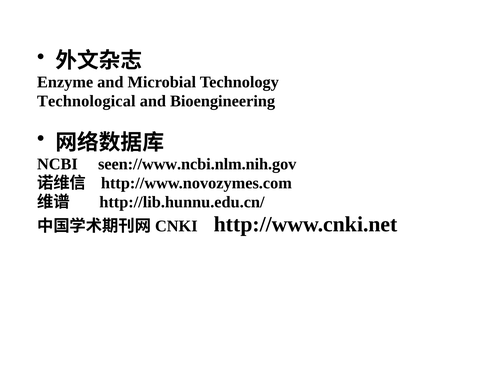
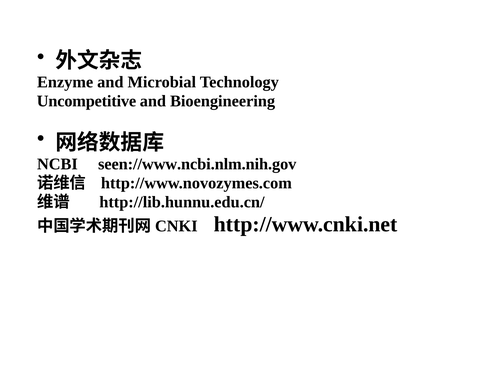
Technological: Technological -> Uncompetitive
